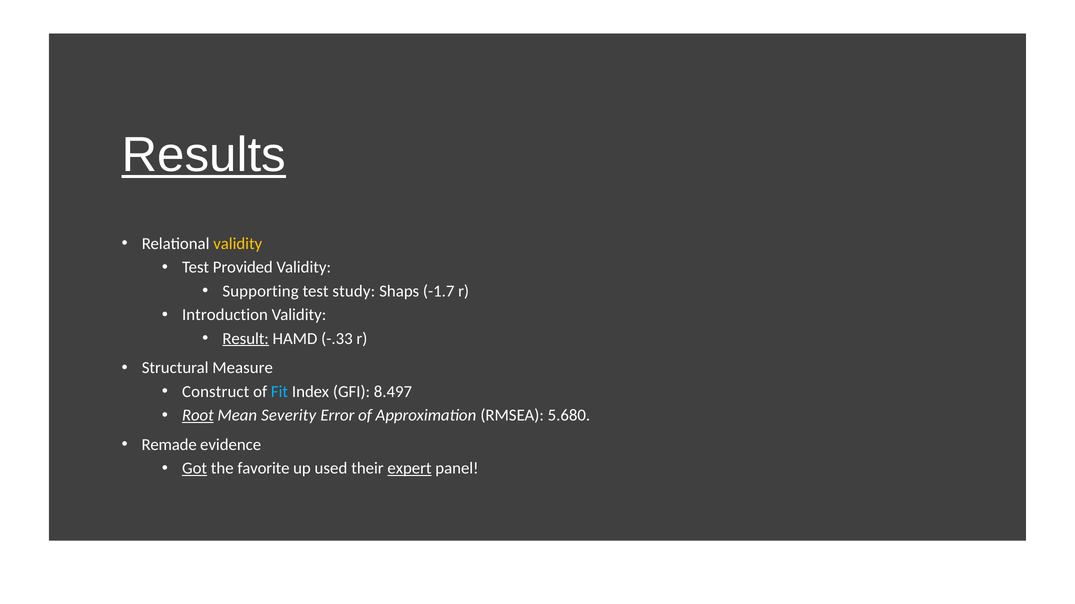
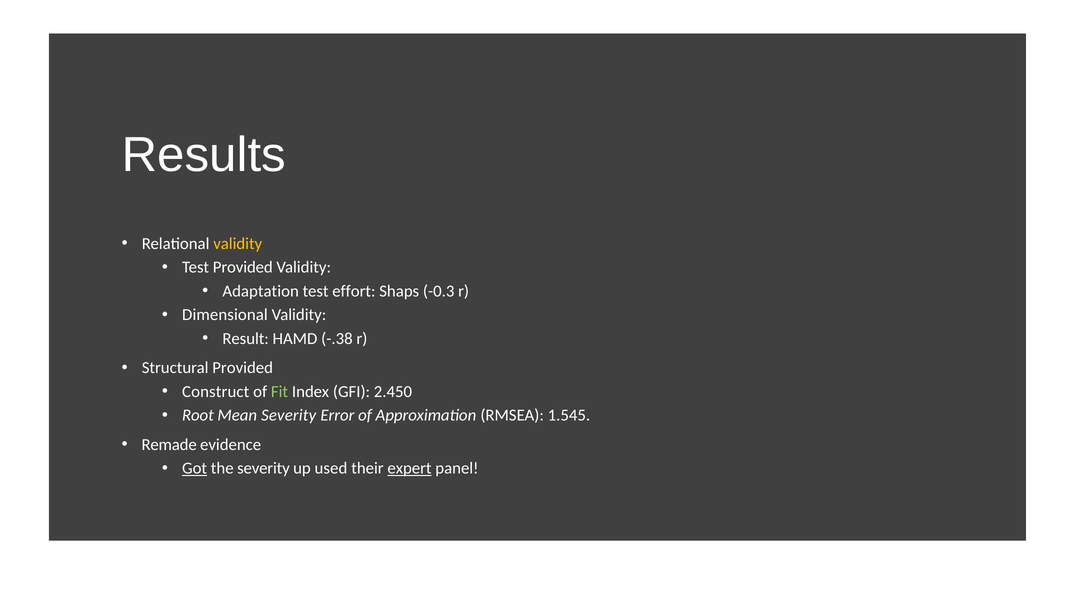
Results underline: present -> none
Supporting: Supporting -> Adaptation
study: study -> effort
-1.7: -1.7 -> -0.3
Introduction: Introduction -> Dimensional
Result underline: present -> none
-.33: -.33 -> -.38
Structural Measure: Measure -> Provided
Fit colour: light blue -> light green
8.497: 8.497 -> 2.450
Root underline: present -> none
5.680: 5.680 -> 1.545
the favorite: favorite -> severity
